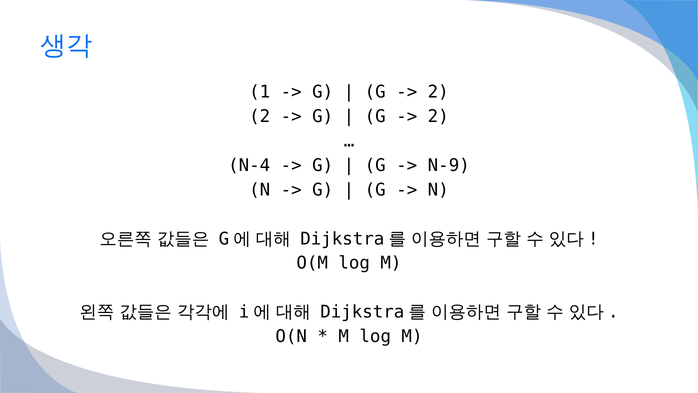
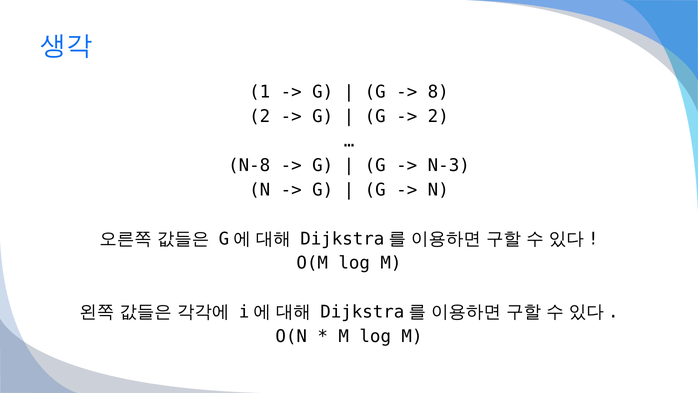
2 at (438, 92): 2 -> 8
N-4: N-4 -> N-8
N-9: N-9 -> N-3
